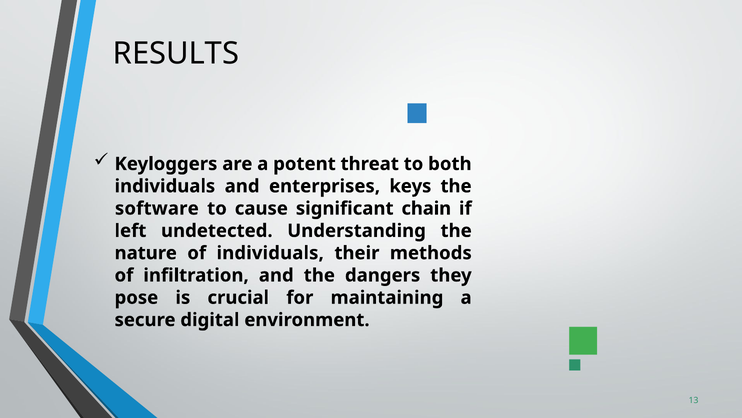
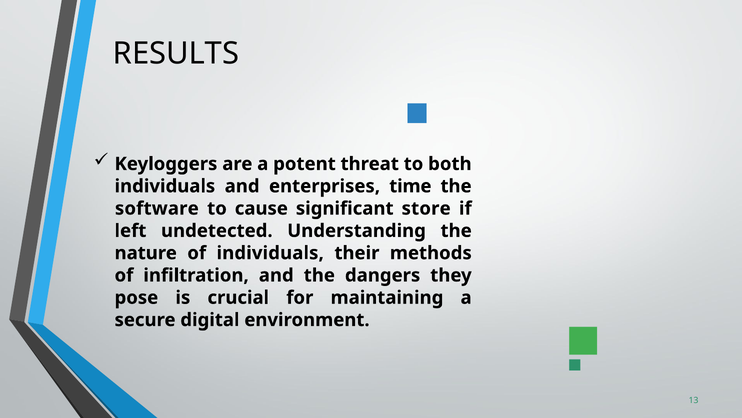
keys: keys -> time
chain: chain -> store
